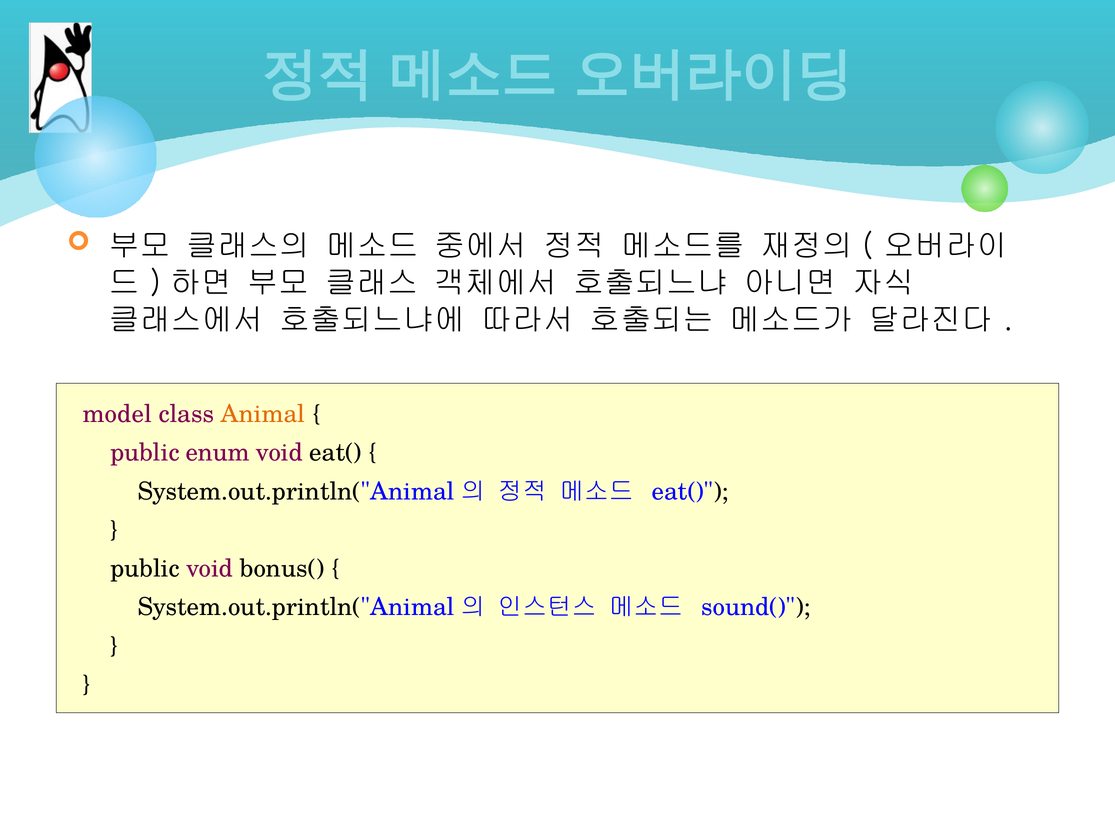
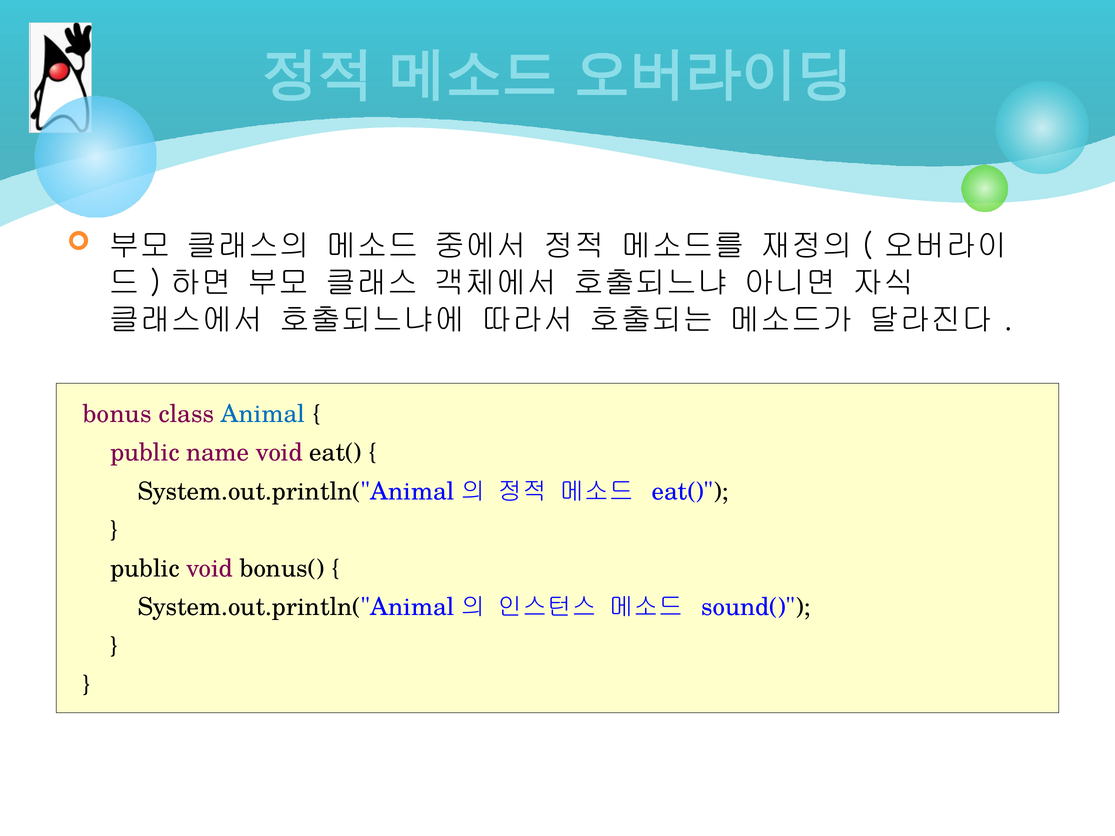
model: model -> bonus
Animal colour: orange -> blue
enum: enum -> name
